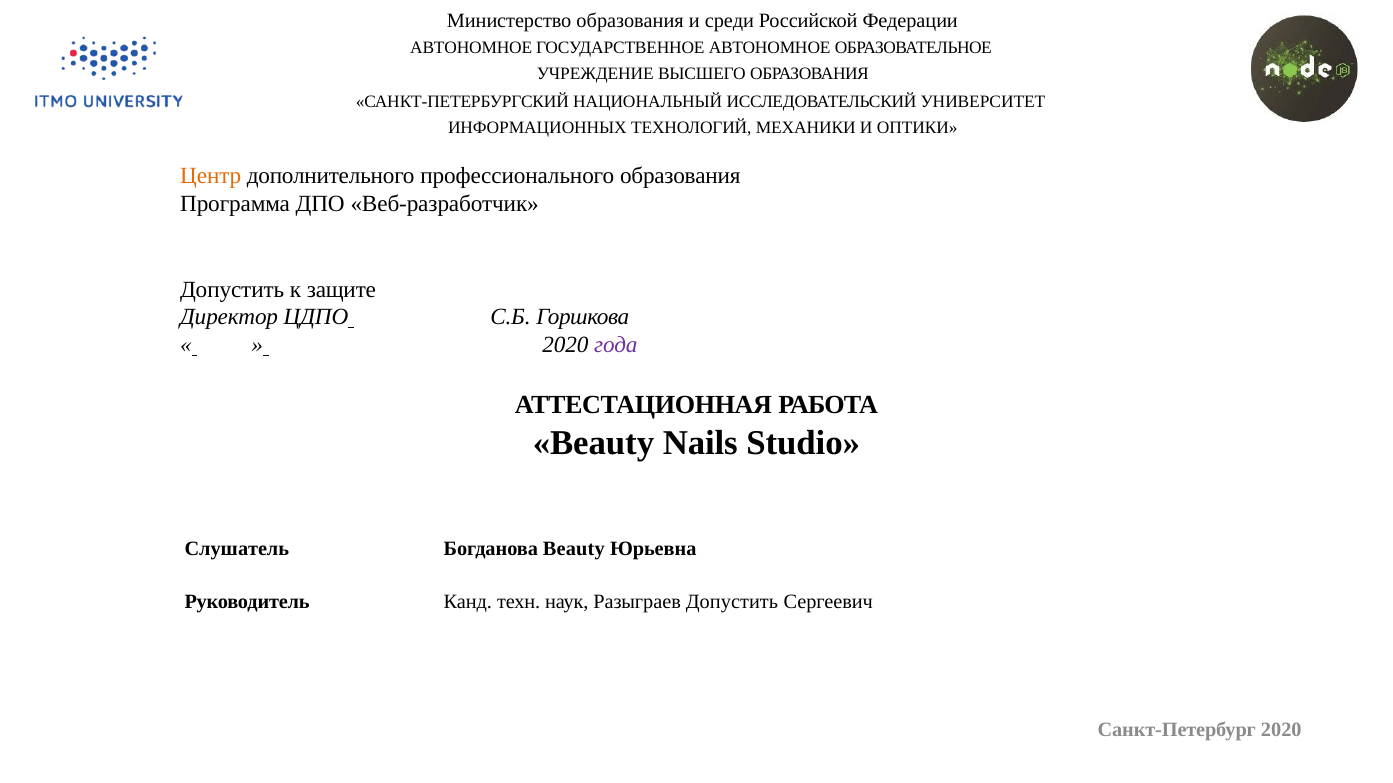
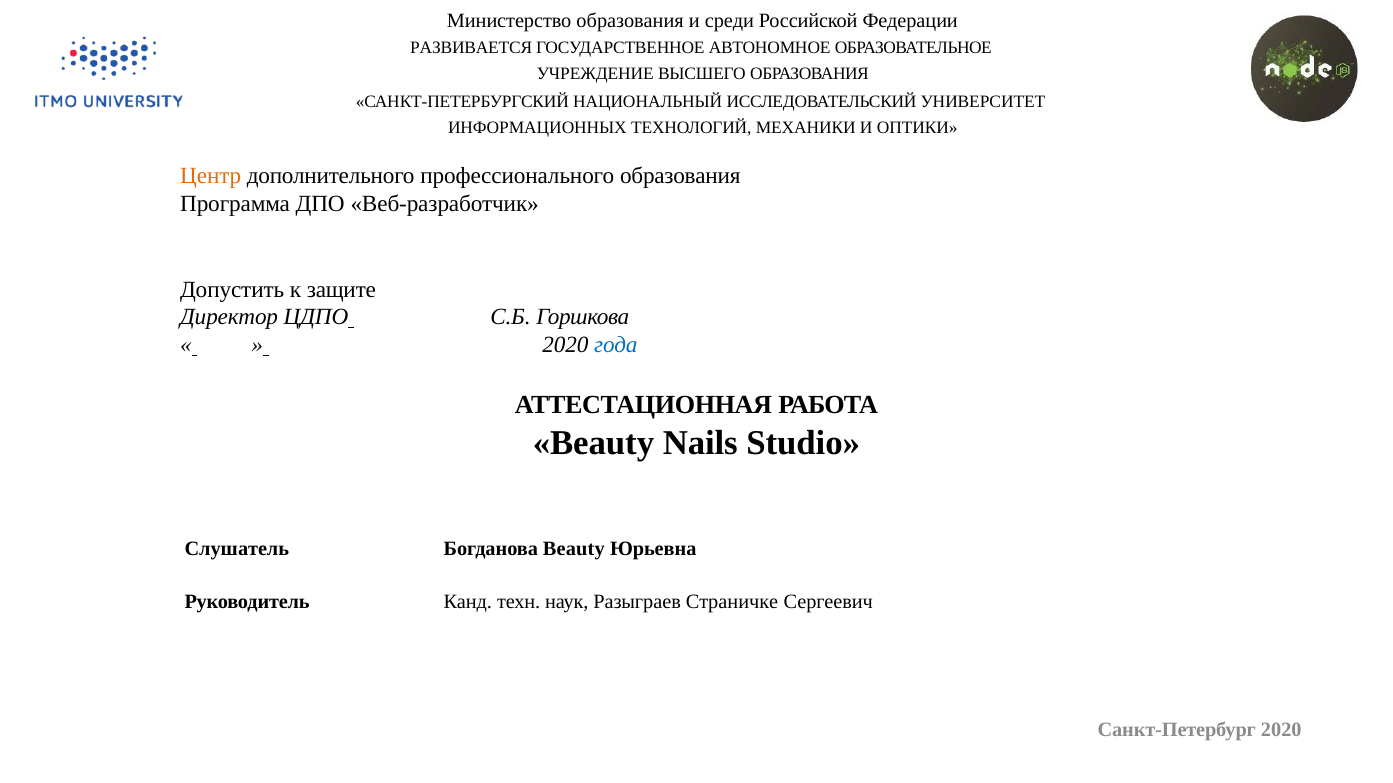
АВТОНОМНОЕ at (471, 48): АВТОНОМНОЕ -> РАЗВИВАЕТСЯ
года colour: purple -> blue
Разыграев Допустить: Допустить -> Страничке
